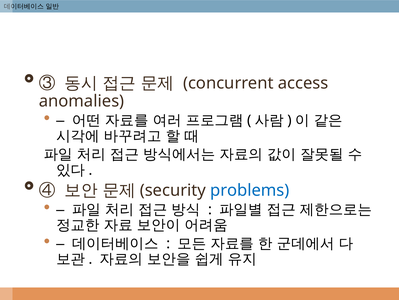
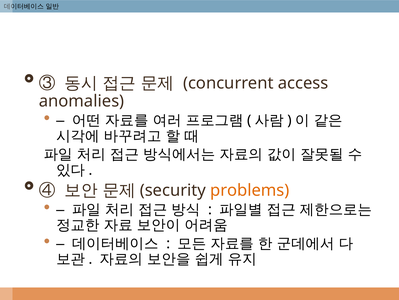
problems colour: blue -> orange
